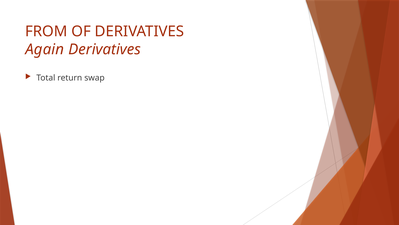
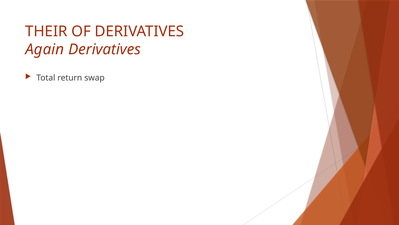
FROM: FROM -> THEIR
